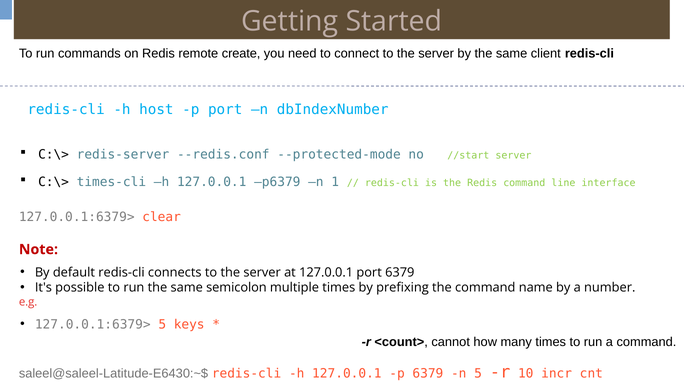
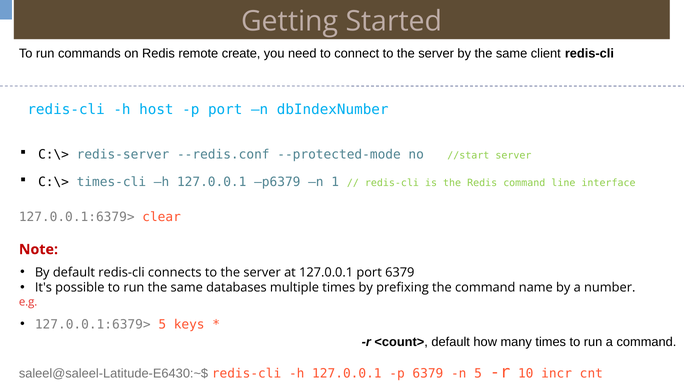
semicolon: semicolon -> databases
<count> cannot: cannot -> default
